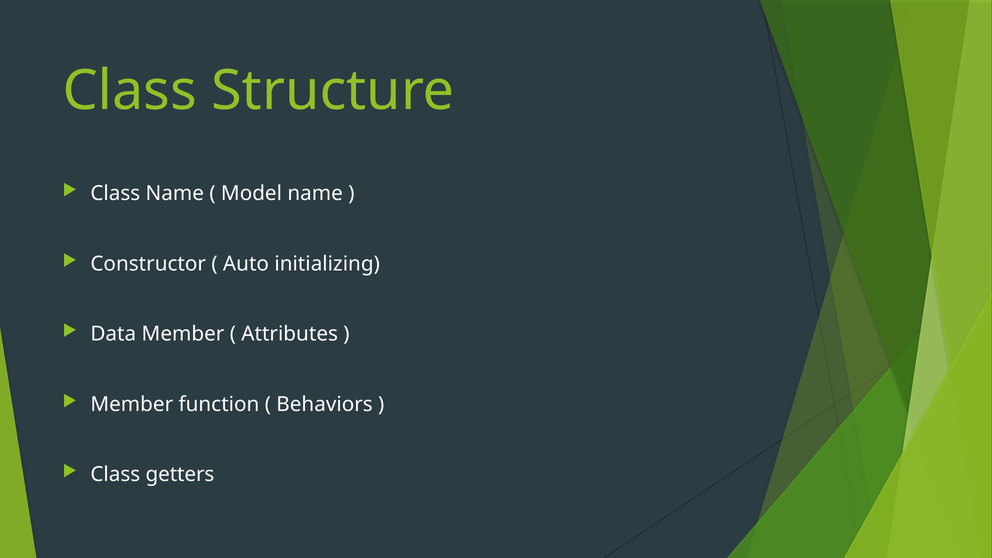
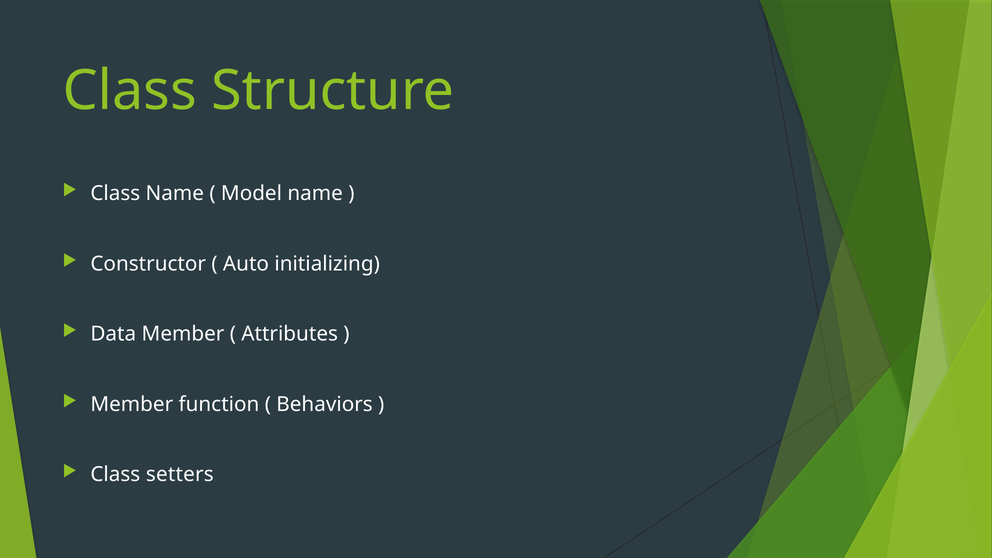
getters: getters -> setters
